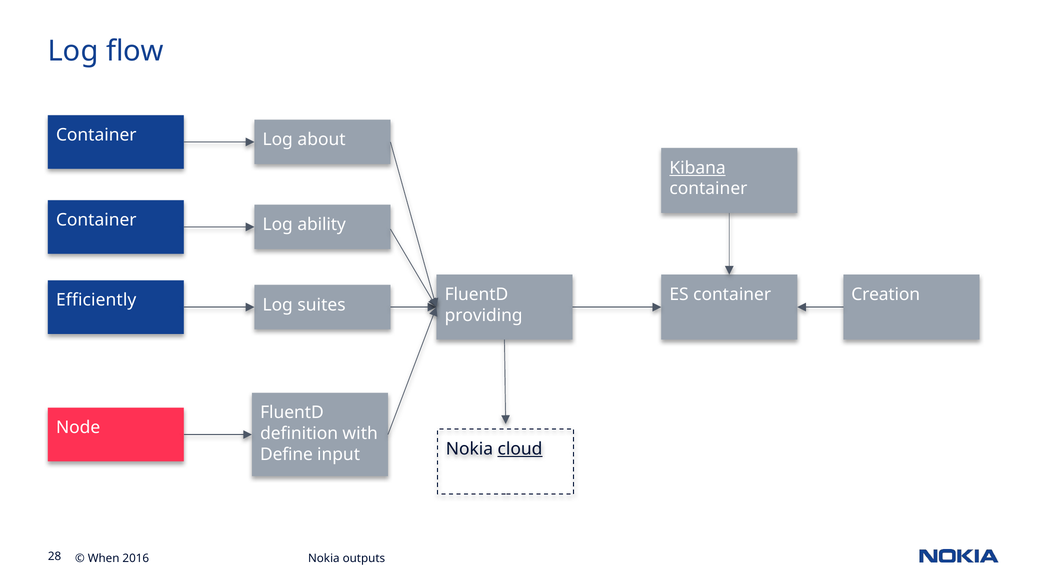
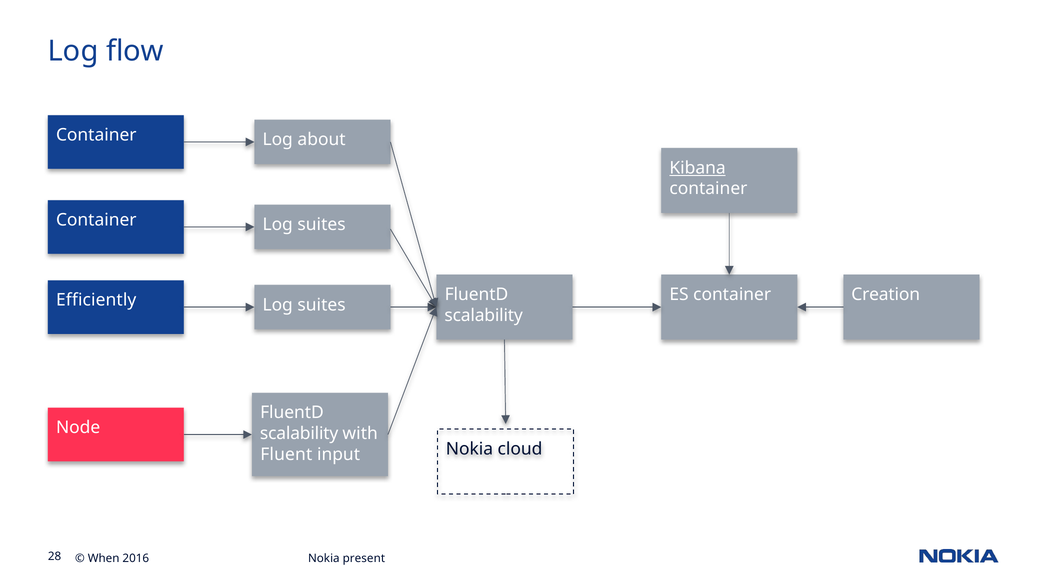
Container Log ability: ability -> suites
providing at (484, 316): providing -> scalability
definition at (299, 434): definition -> scalability
cloud underline: present -> none
Define: Define -> Fluent
outputs: outputs -> present
